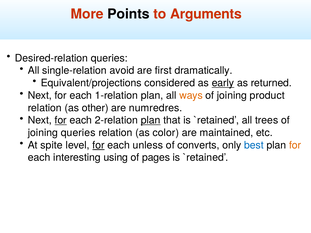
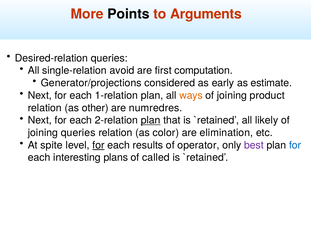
dramatically: dramatically -> computation
Equivalent/projections: Equivalent/projections -> Generator/projections
early underline: present -> none
returned: returned -> estimate
for at (61, 120) underline: present -> none
trees: trees -> likely
maintained: maintained -> elimination
unless: unless -> results
converts: converts -> operator
best colour: blue -> purple
for at (295, 145) colour: orange -> blue
using: using -> plans
pages: pages -> called
